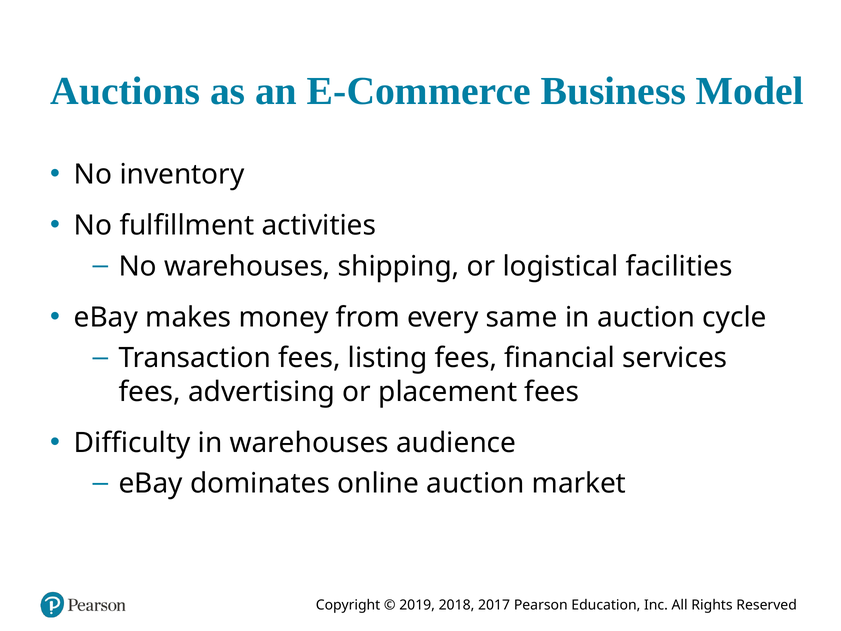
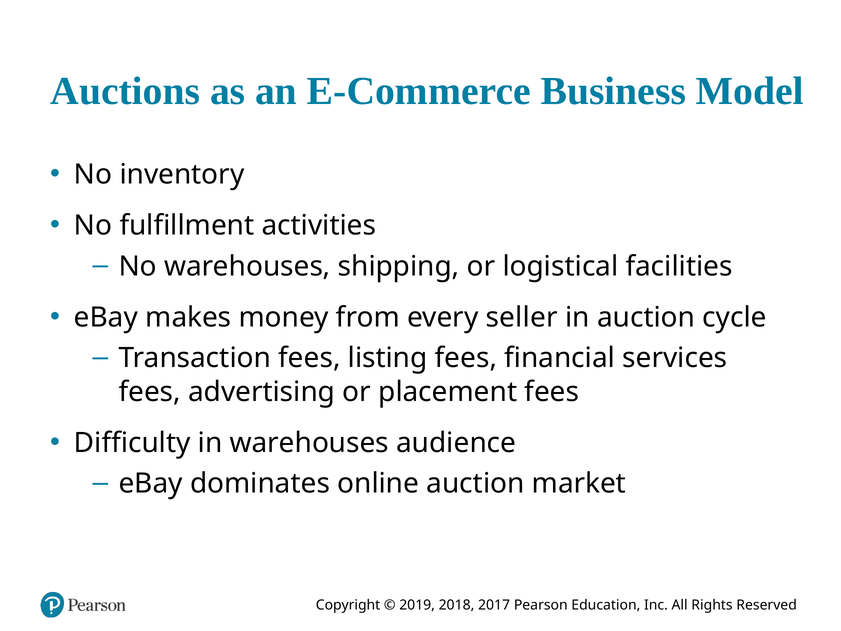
same: same -> seller
